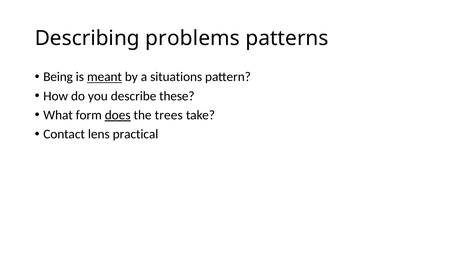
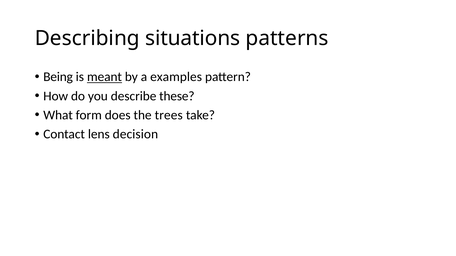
problems: problems -> situations
situations: situations -> examples
does underline: present -> none
practical: practical -> decision
